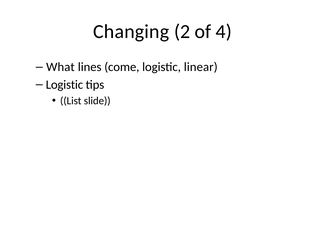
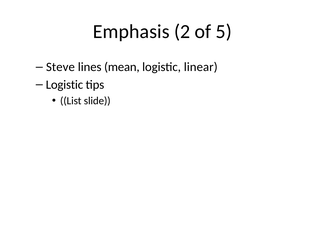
Changing: Changing -> Emphasis
4: 4 -> 5
What: What -> Steve
come: come -> mean
